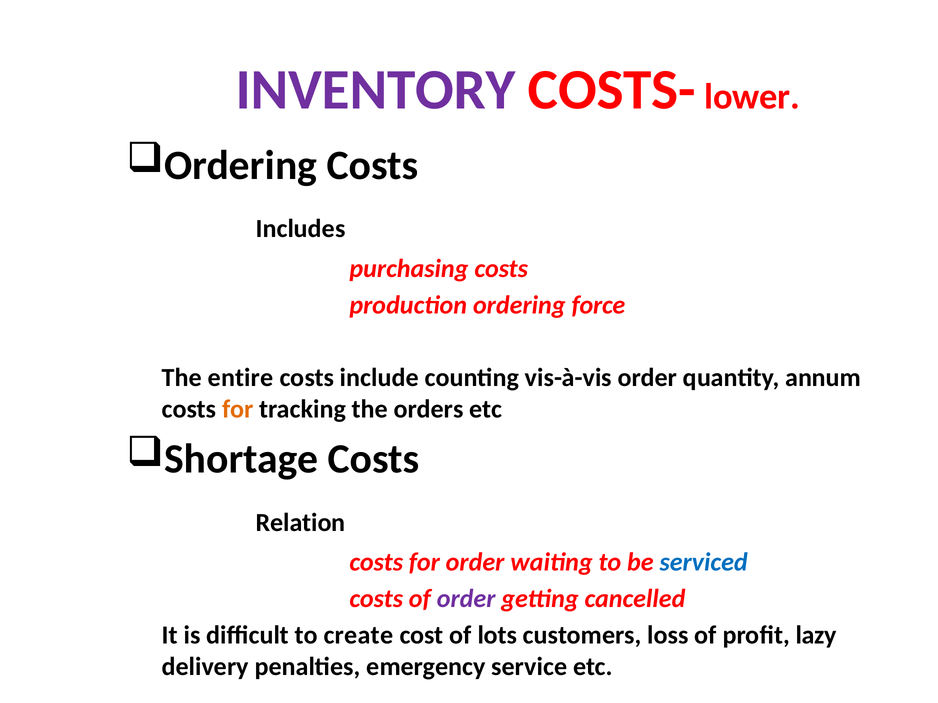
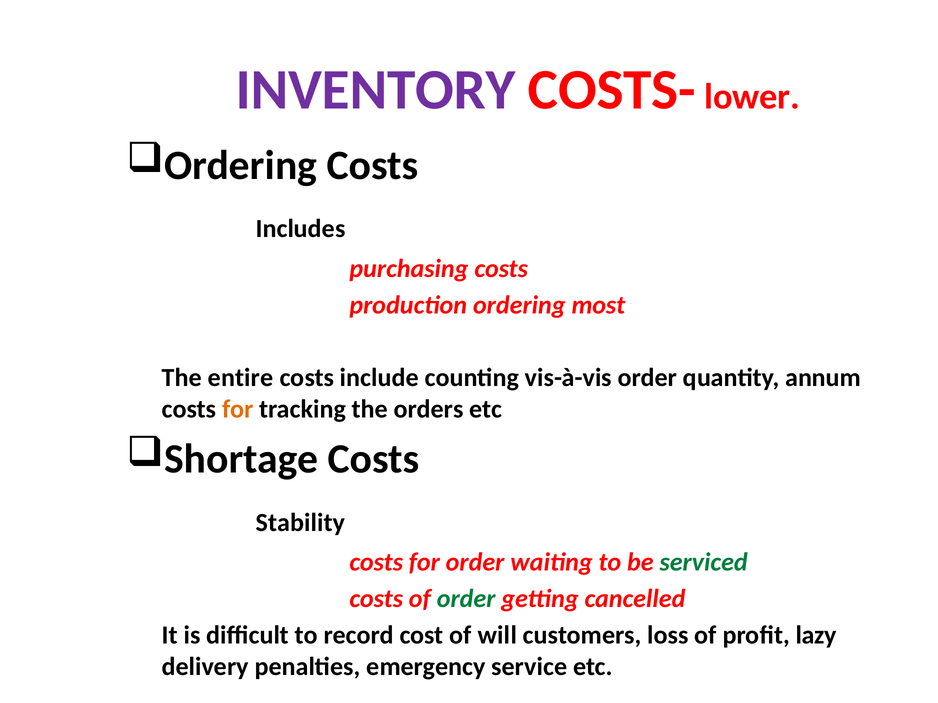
force: force -> most
Relation: Relation -> Stability
serviced colour: blue -> green
order at (466, 599) colour: purple -> green
create: create -> record
lots: lots -> will
